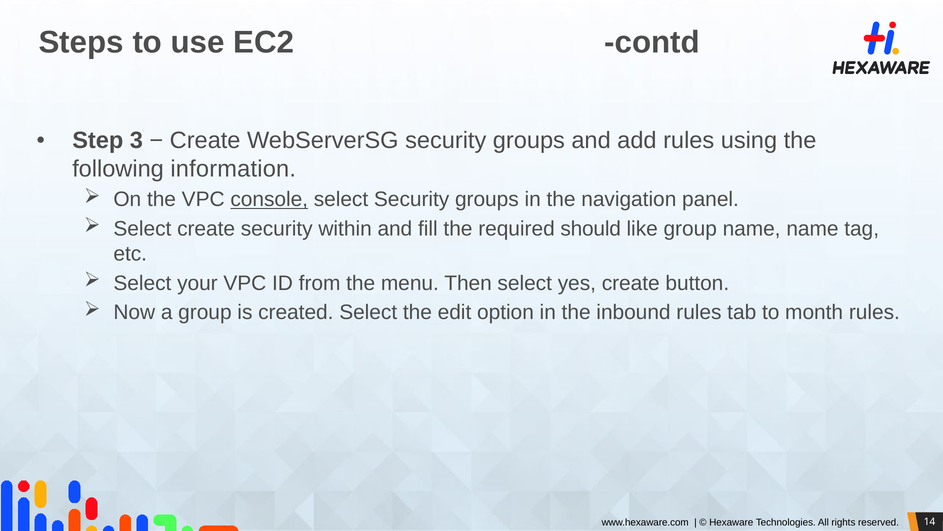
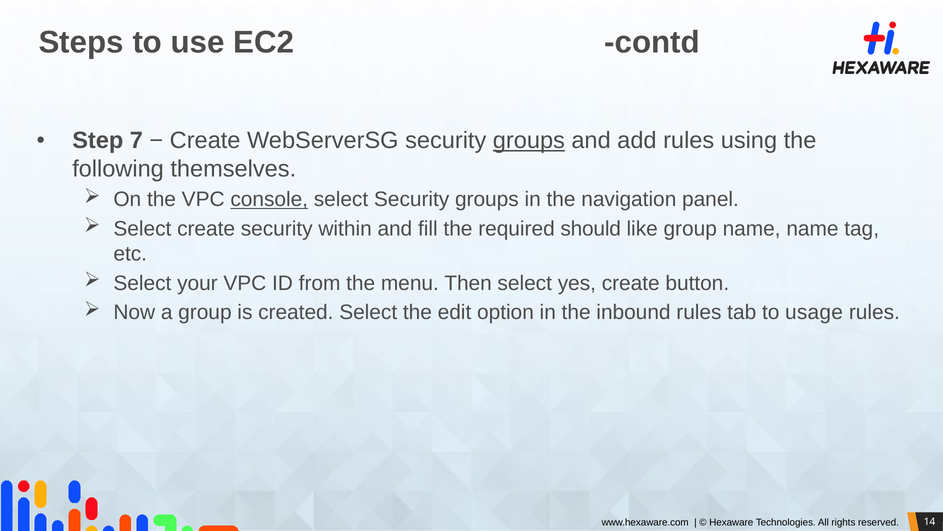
3: 3 -> 7
groups at (529, 140) underline: none -> present
information: information -> themselves
month: month -> usage
